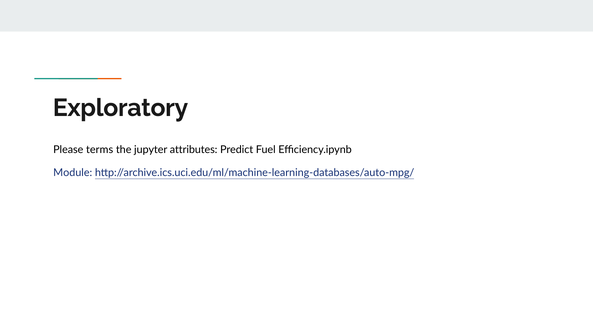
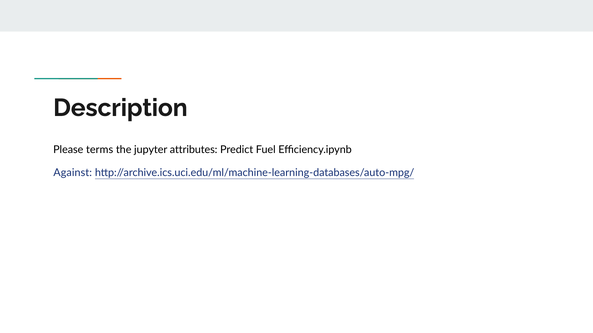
Exploratory: Exploratory -> Description
Module: Module -> Against
